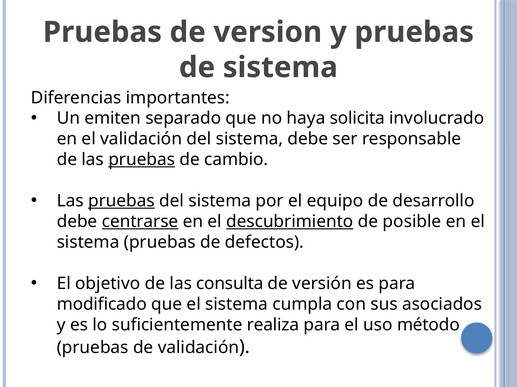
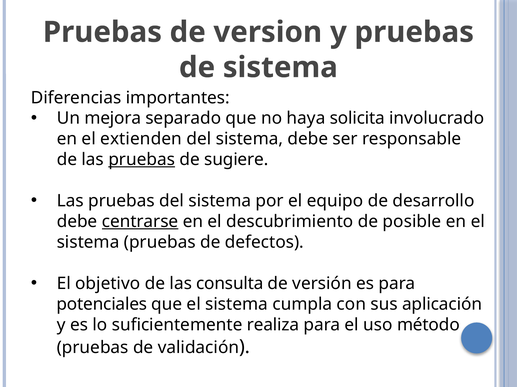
emiten: emiten -> mejora
el validación: validación -> extienden
cambio: cambio -> sugiere
pruebas at (121, 201) underline: present -> none
descubrimiento underline: present -> none
modificado: modificado -> potenciales
asociados: asociados -> aplicación
